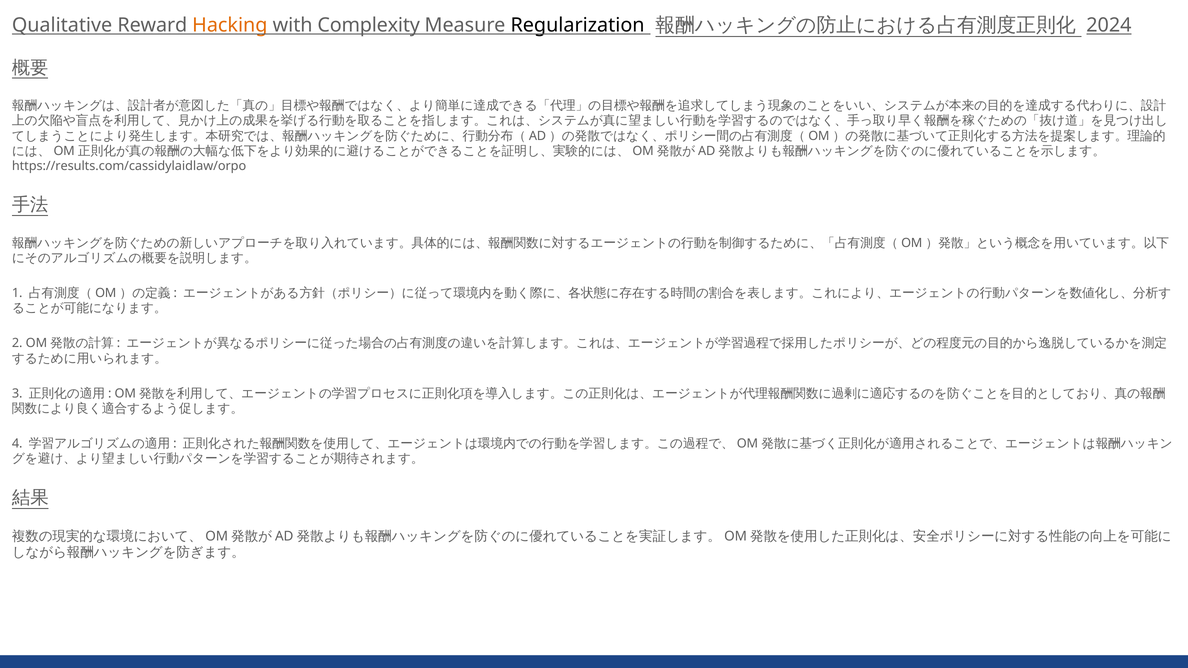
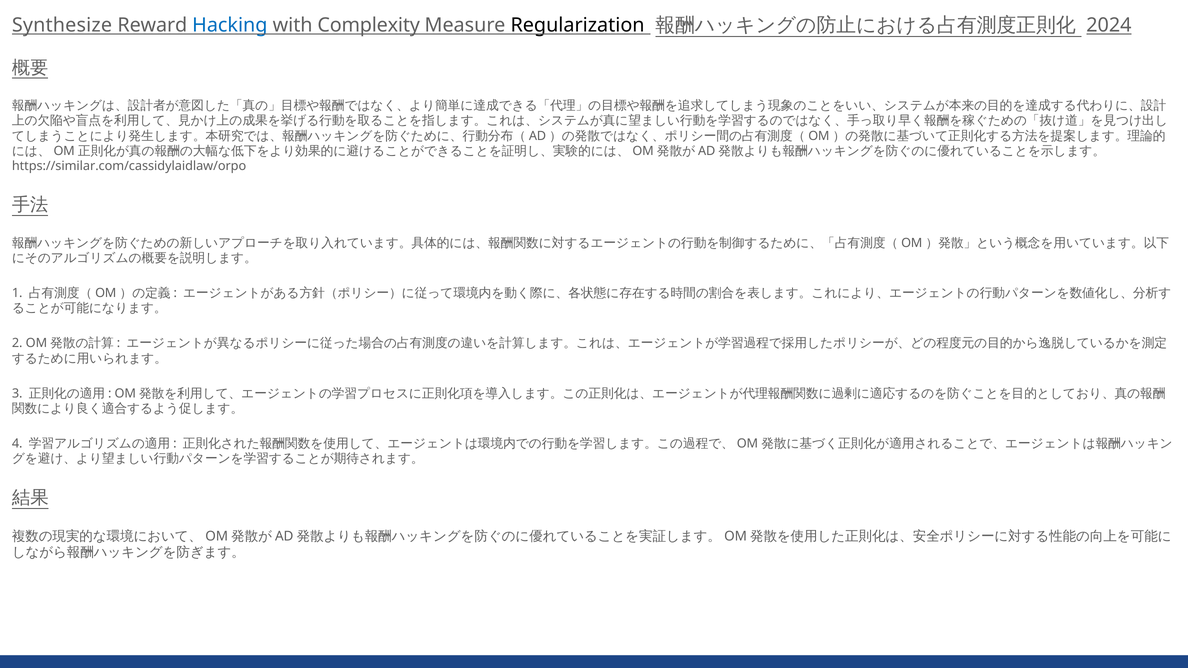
Qualitative: Qualitative -> Synthesize
Hacking colour: orange -> blue
https://results.com/cassidylaidlaw/orpo: https://results.com/cassidylaidlaw/orpo -> https://similar.com/cassidylaidlaw/orpo
